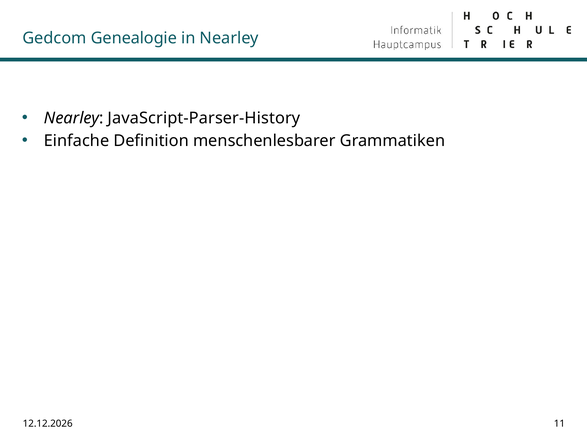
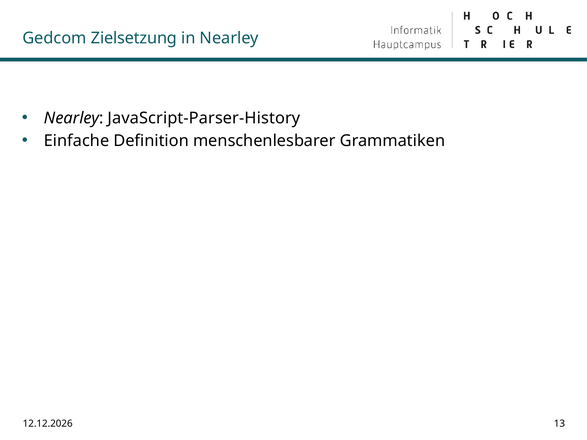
Genealogie: Genealogie -> Zielsetzung
11: 11 -> 13
